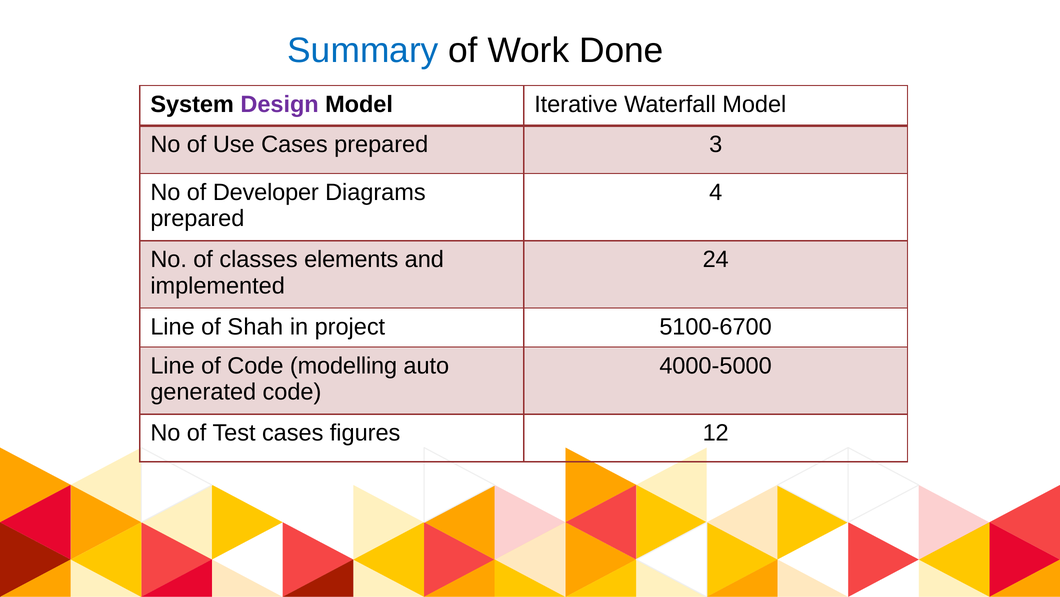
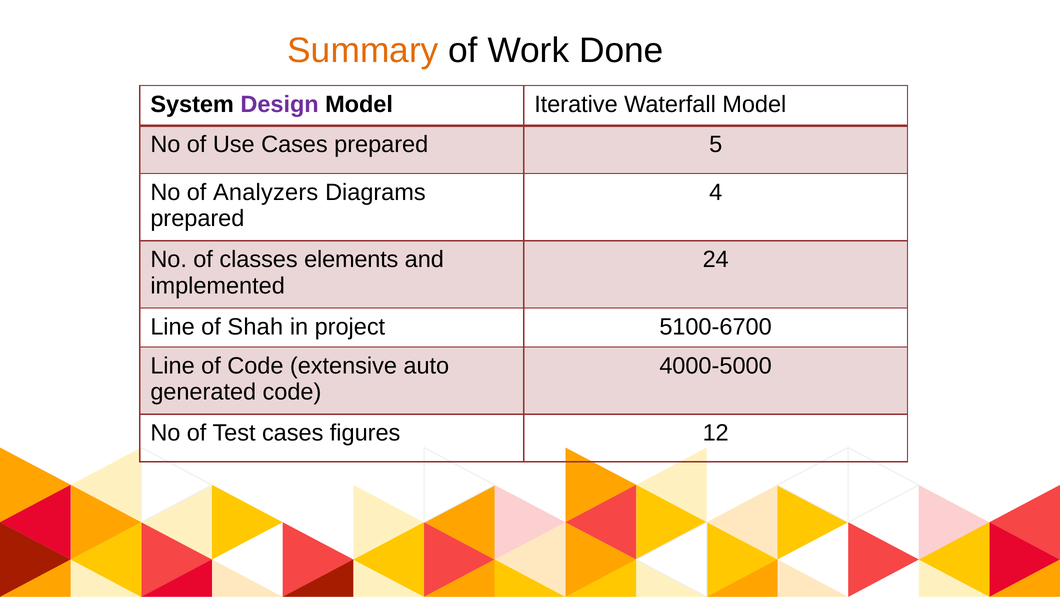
Summary colour: blue -> orange
3: 3 -> 5
Developer: Developer -> Analyzers
modelling: modelling -> extensive
